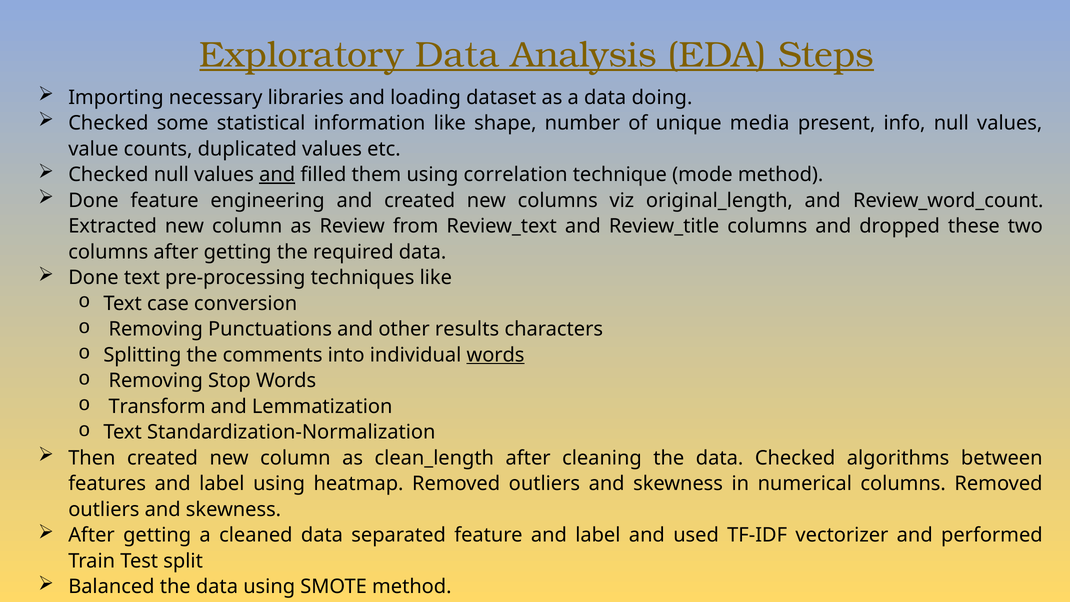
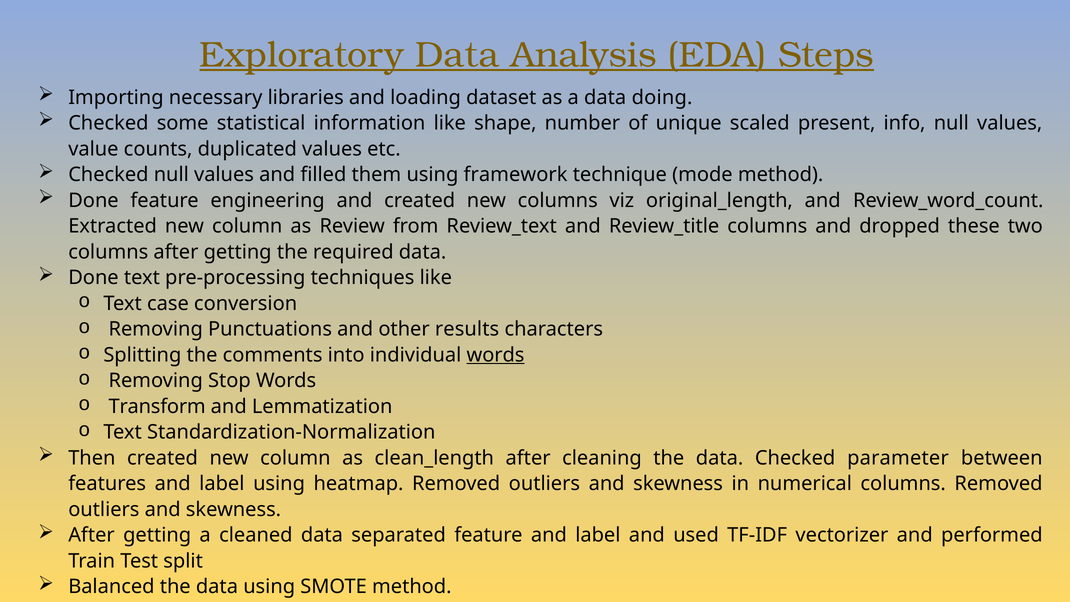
media: media -> scaled
and at (277, 175) underline: present -> none
correlation: correlation -> framework
algorithms: algorithms -> parameter
